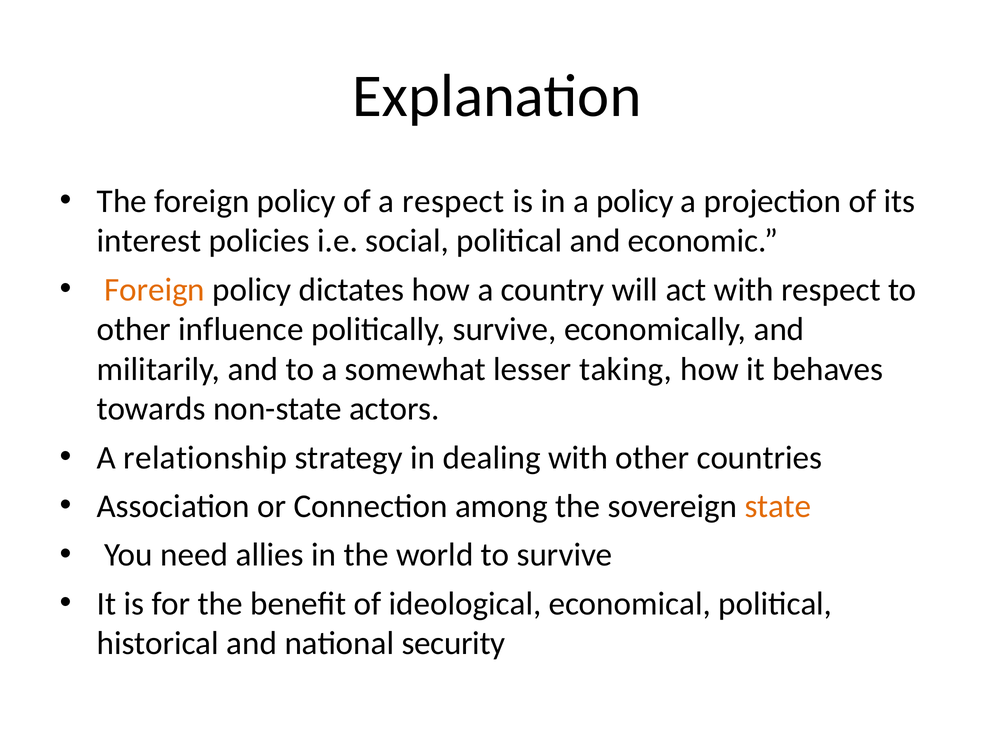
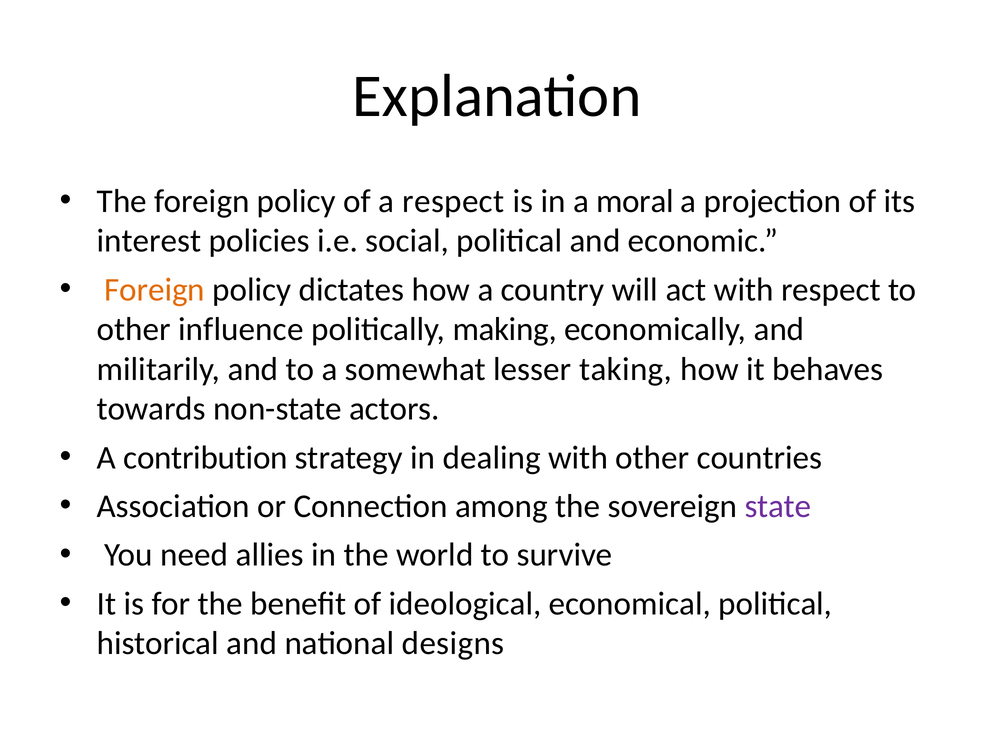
a policy: policy -> moral
politically survive: survive -> making
relationship: relationship -> contribution
state colour: orange -> purple
security: security -> designs
